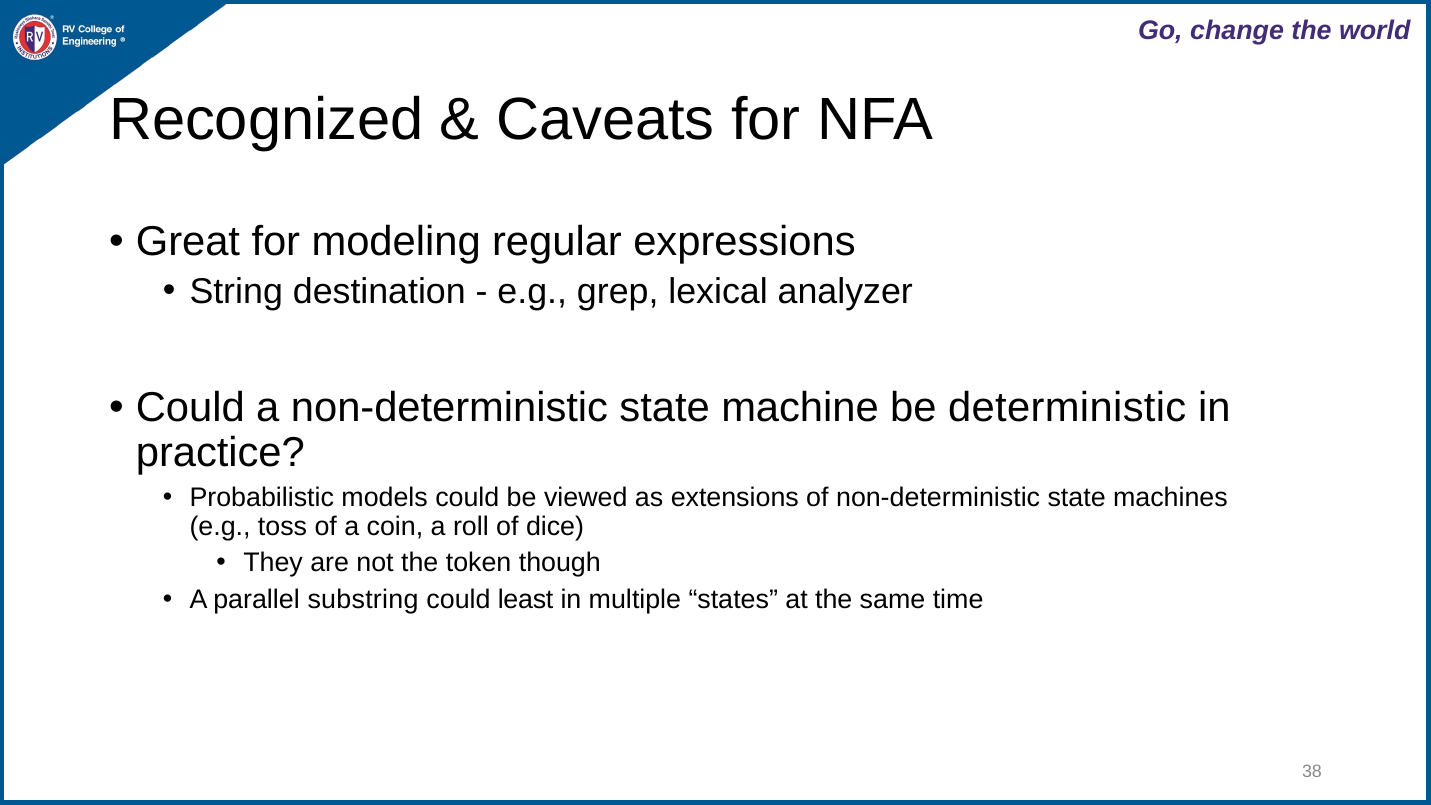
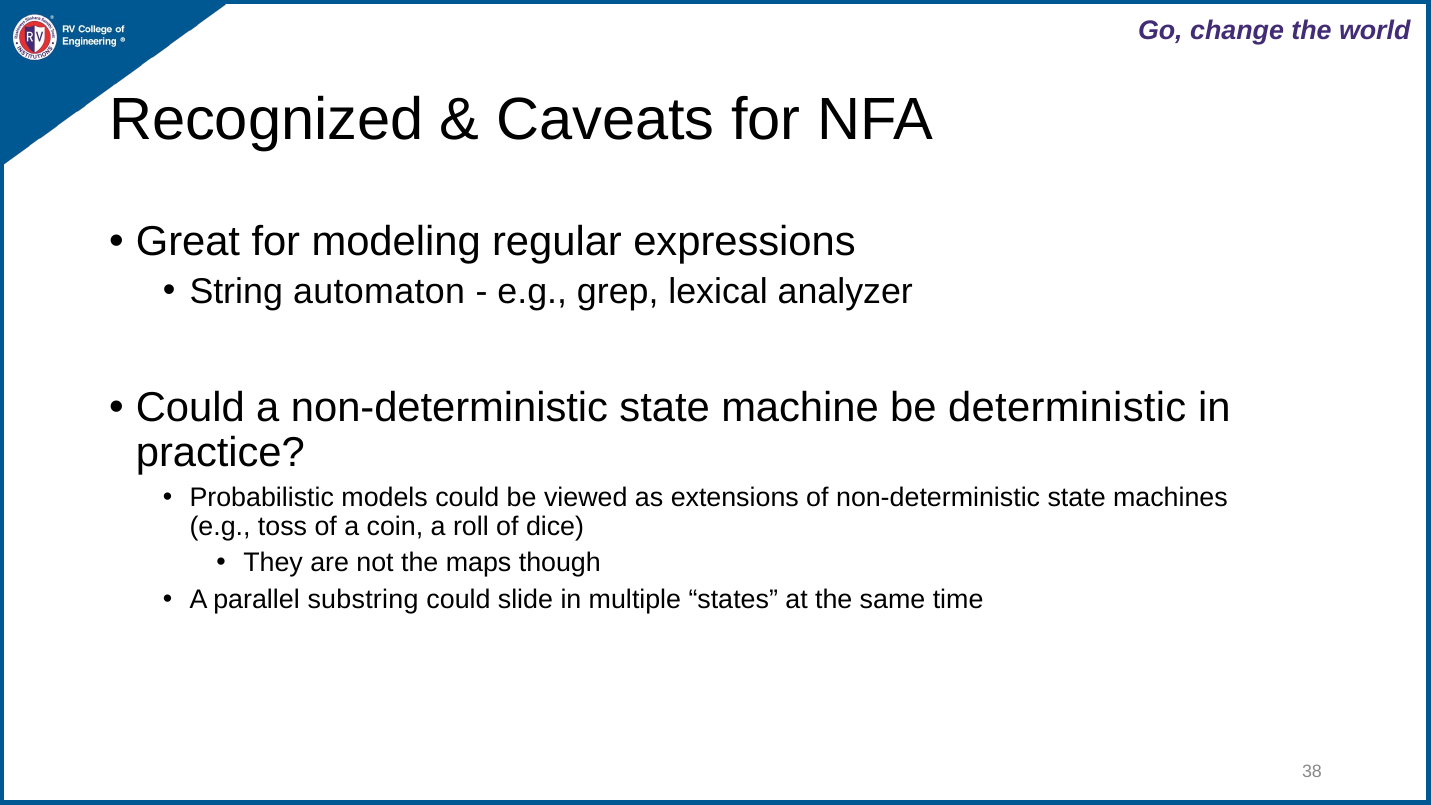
destination: destination -> automaton
token: token -> maps
least: least -> slide
